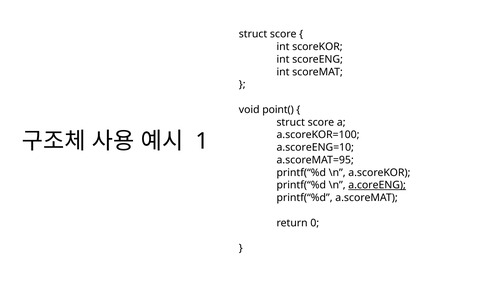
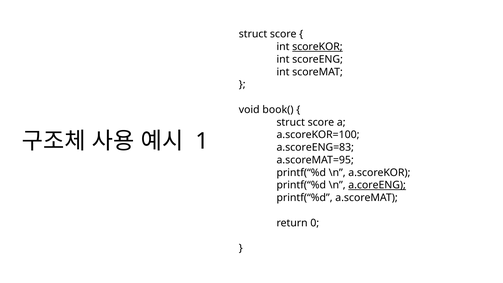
scoreKOR underline: none -> present
point(: point( -> book(
a.scoreENG=10: a.scoreENG=10 -> a.scoreENG=83
